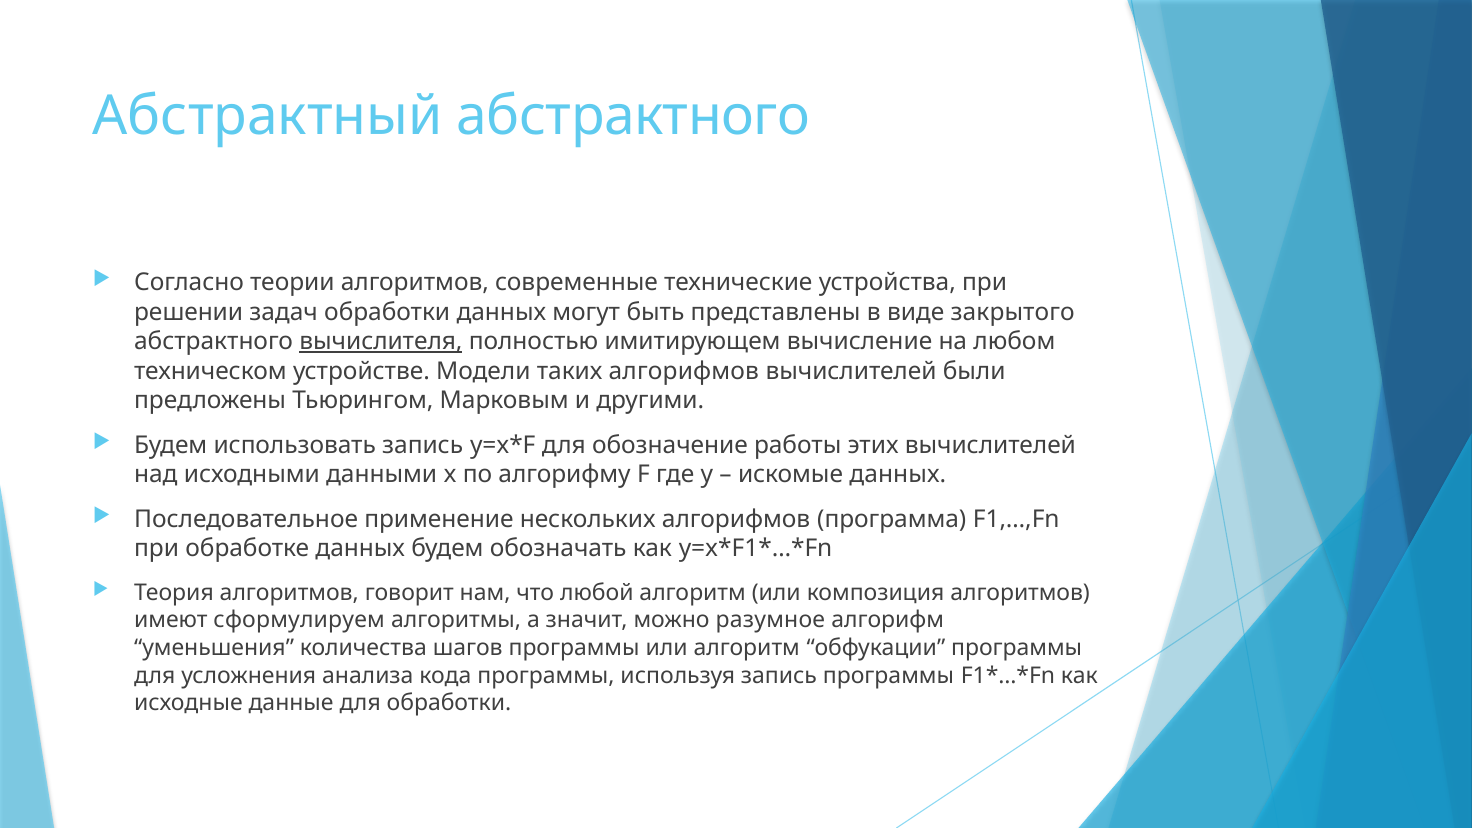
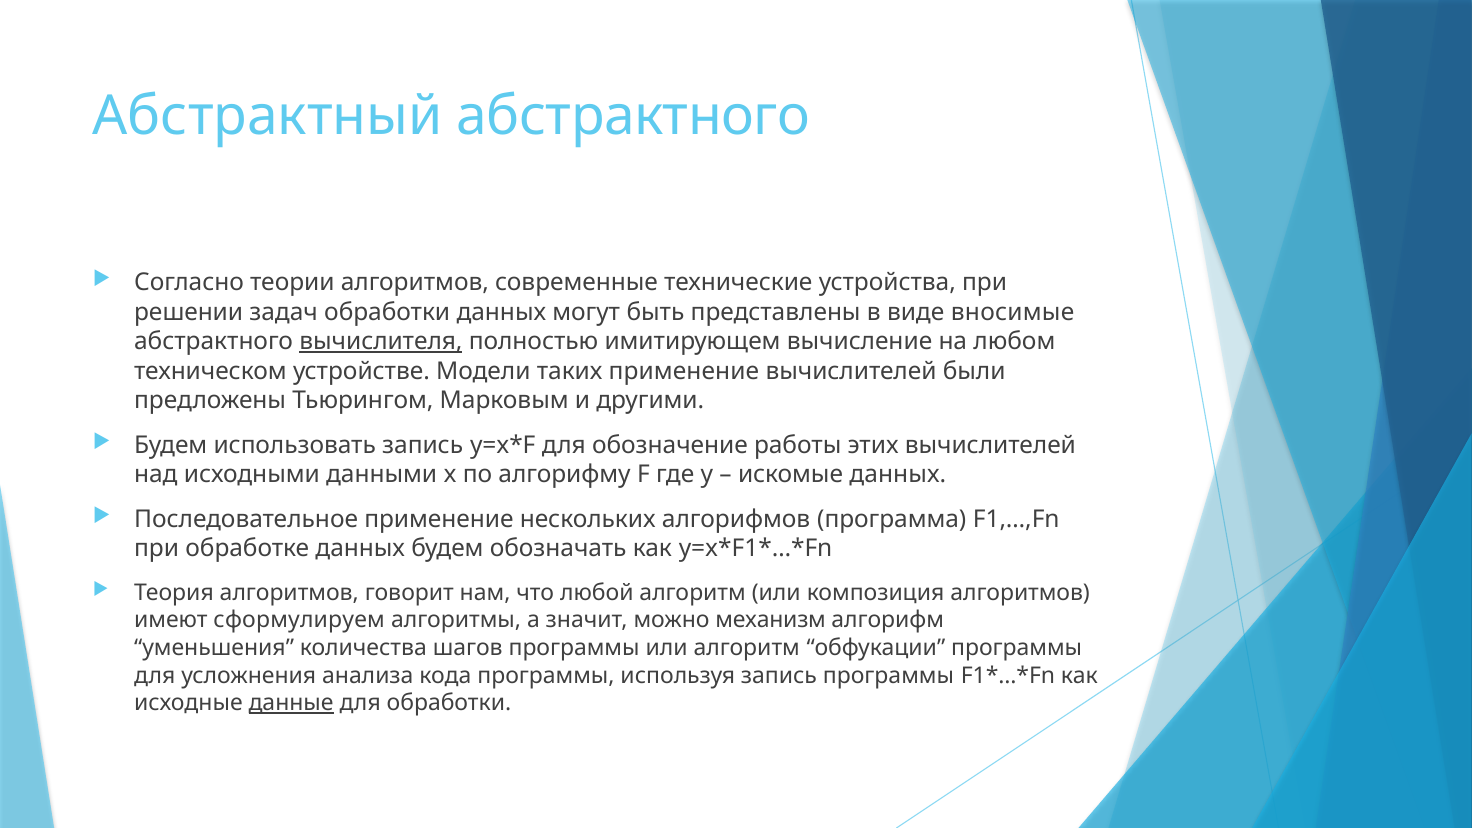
закрытого: закрытого -> вносимые
таких алгорифмов: алгорифмов -> применение
разумное: разумное -> механизм
данные underline: none -> present
